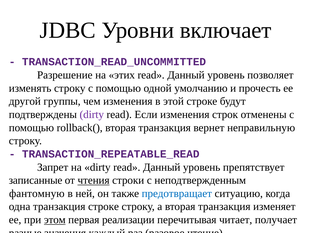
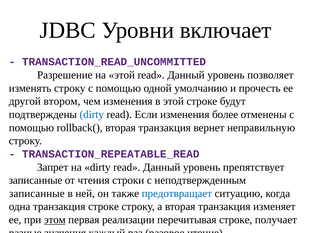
на этих: этих -> этой
группы: группы -> втором
dirty at (92, 115) colour: purple -> blue
строк: строк -> более
чтения underline: present -> none
фантомную at (37, 194): фантомную -> записанные
перечитывая читает: читает -> строке
